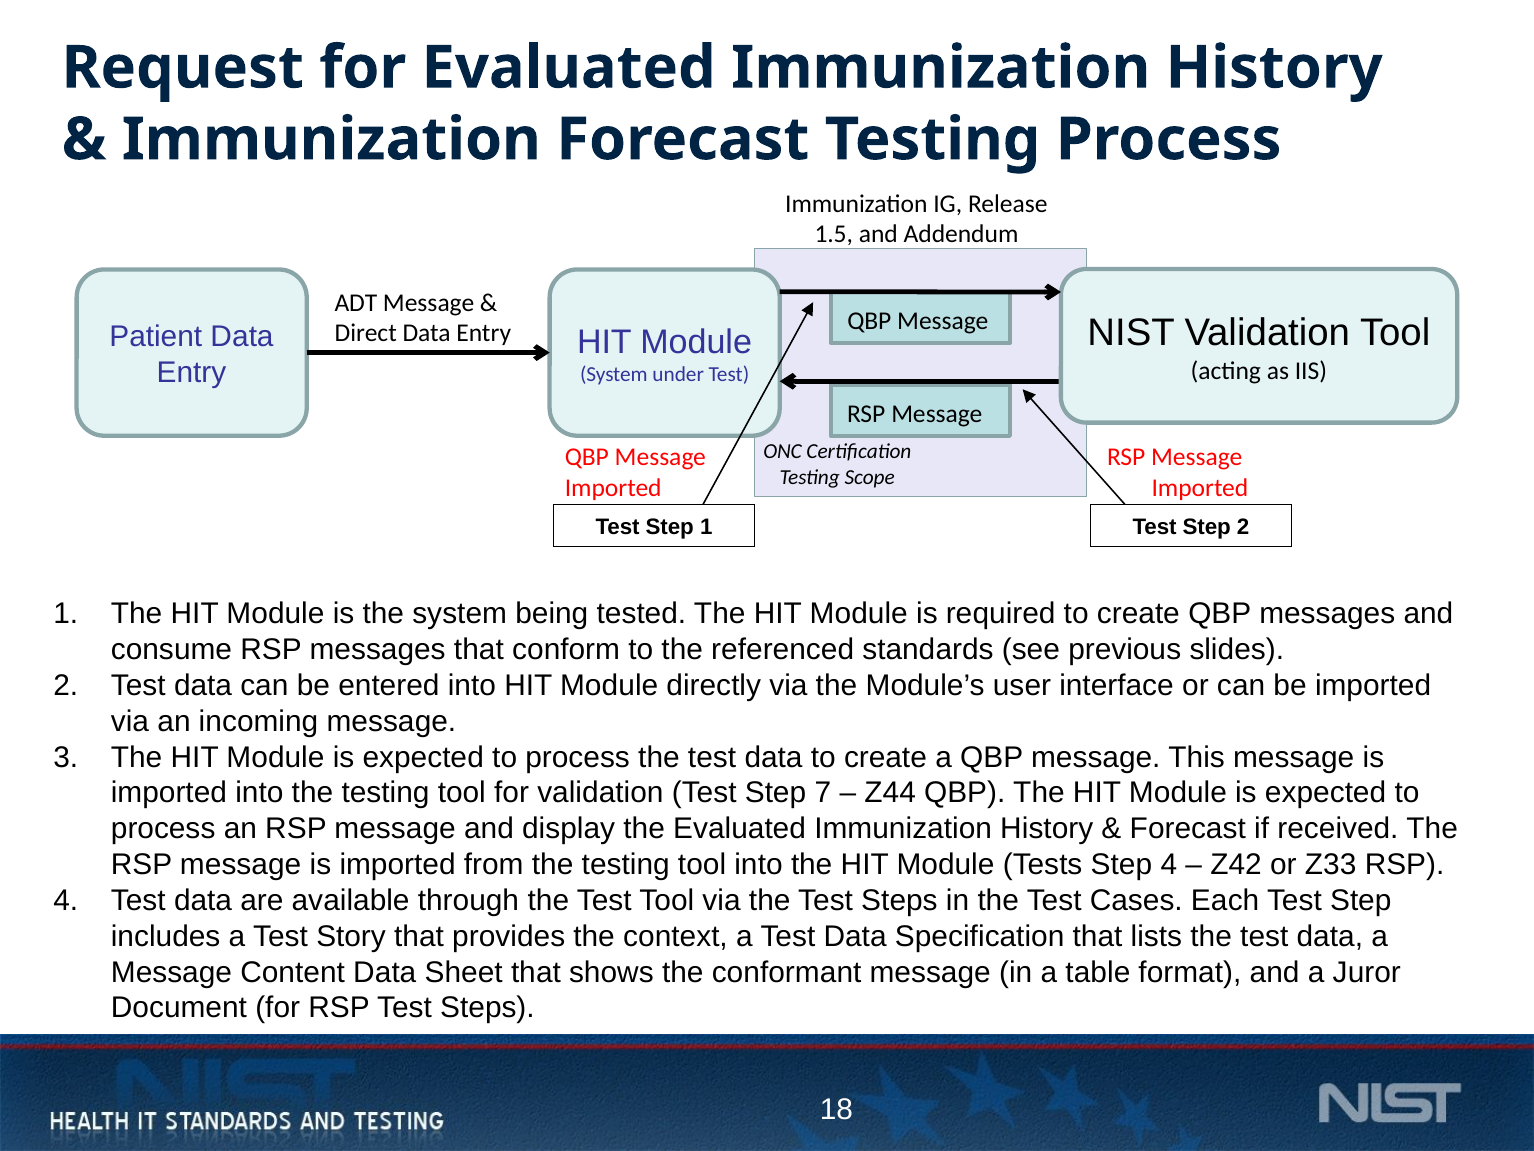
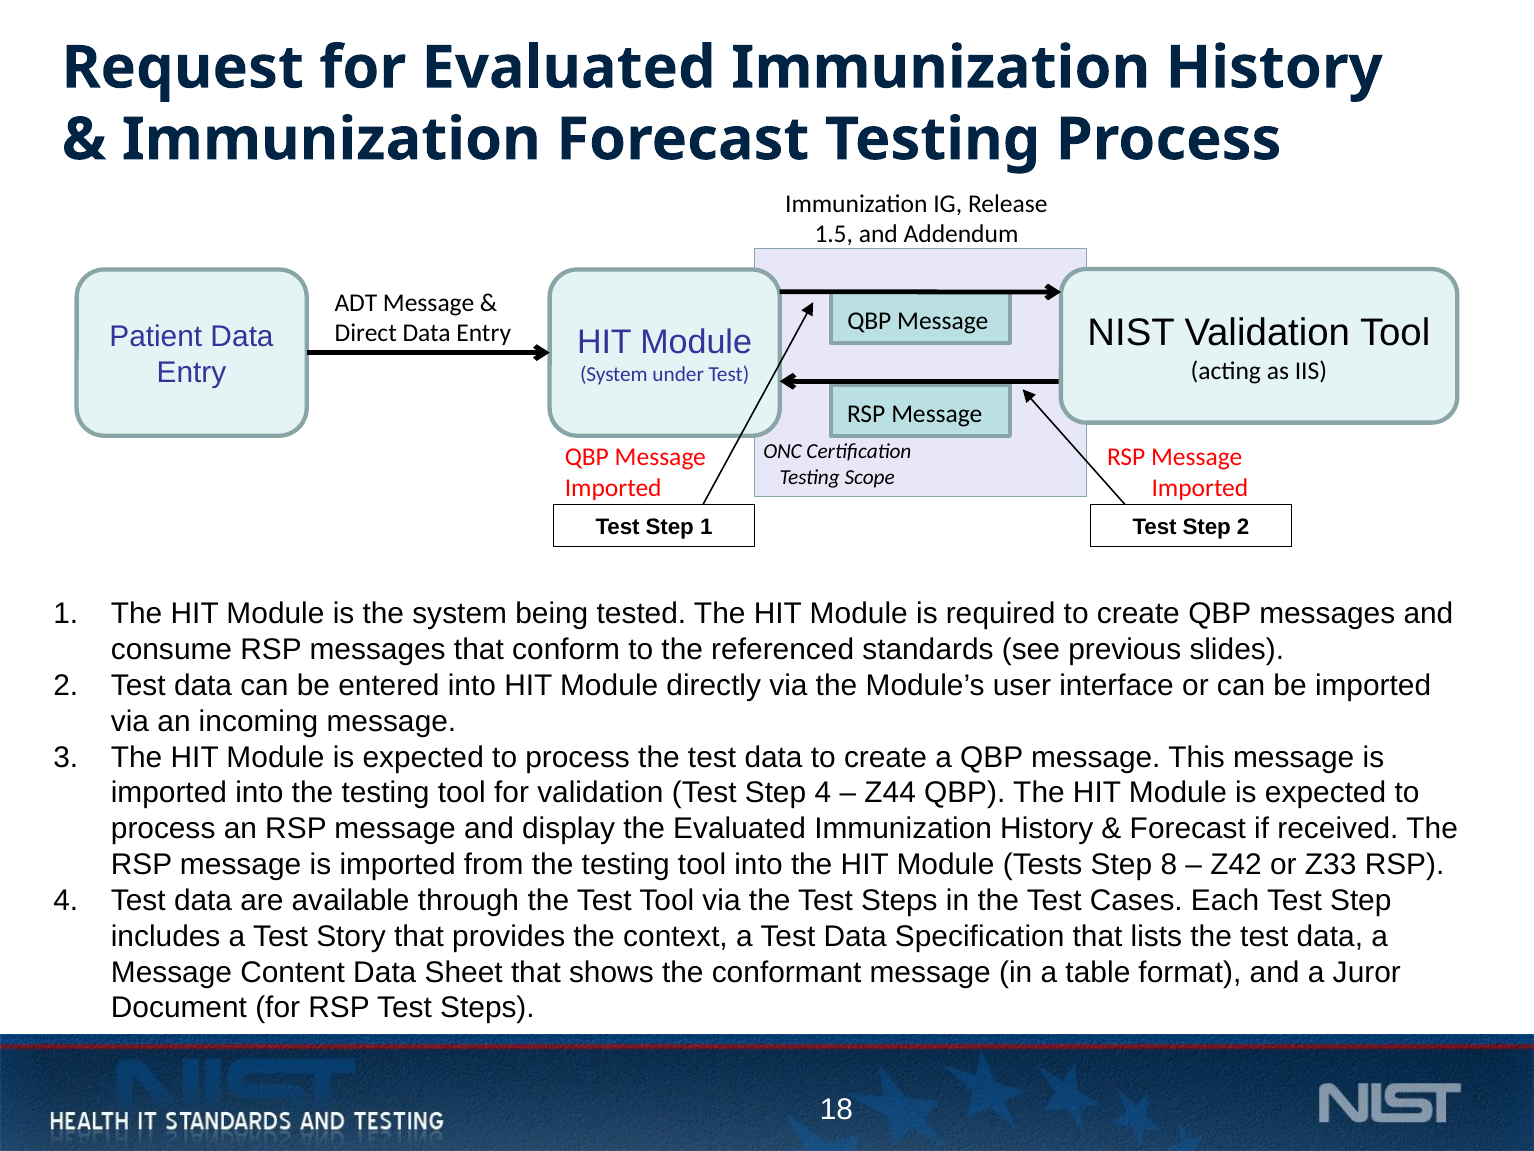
Step 7: 7 -> 4
Step 4: 4 -> 8
